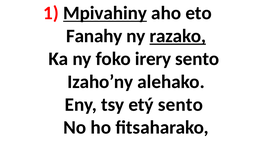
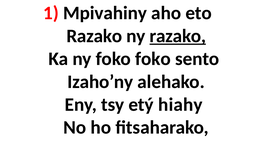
Mpivahiny underline: present -> none
Fanahy at (94, 36): Fanahy -> Razako
foko irery: irery -> foko
etý sento: sento -> hiahy
